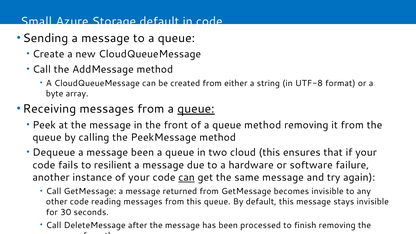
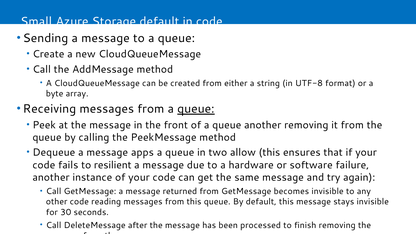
queue method: method -> another
message been: been -> apps
cloud: cloud -> allow
can at (187, 177) underline: present -> none
